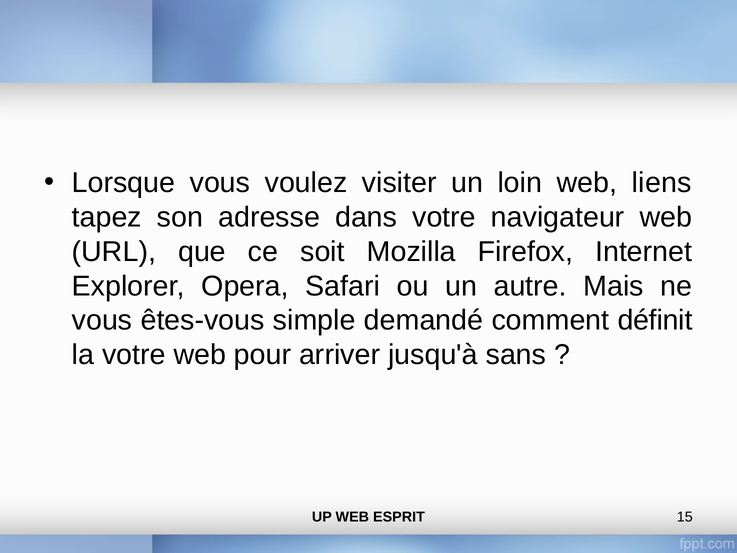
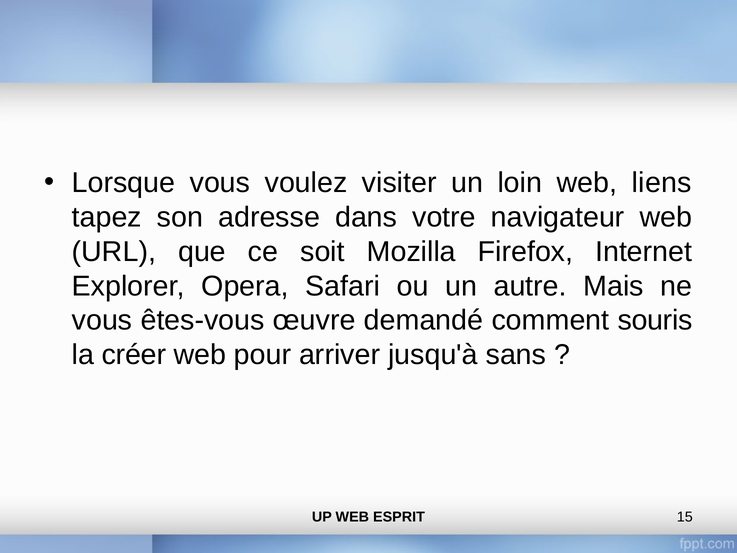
simple: simple -> œuvre
définit: définit -> souris
la votre: votre -> créer
